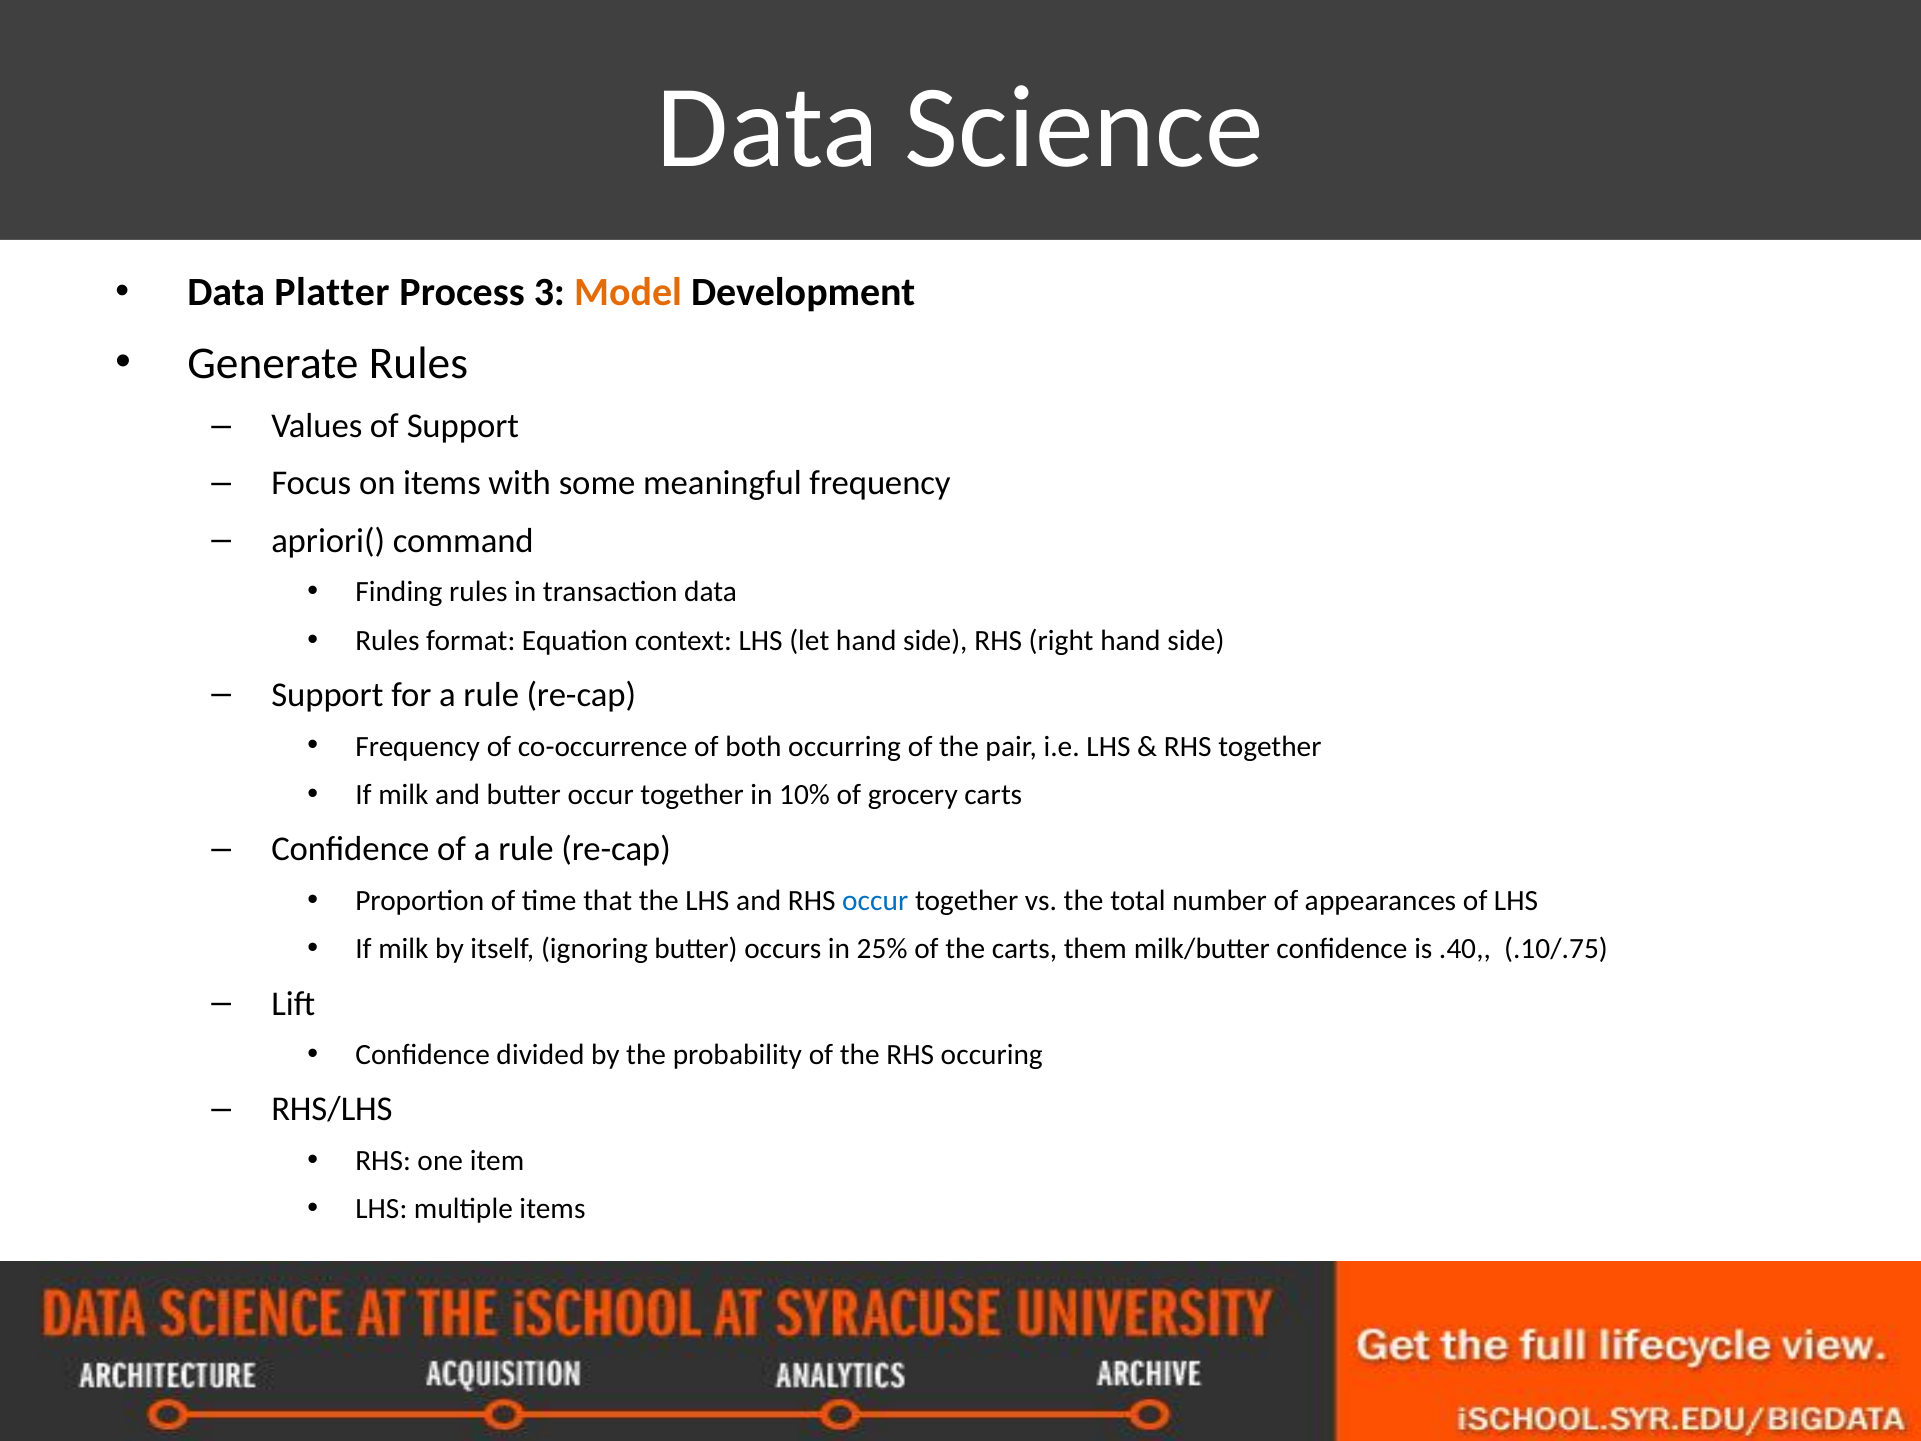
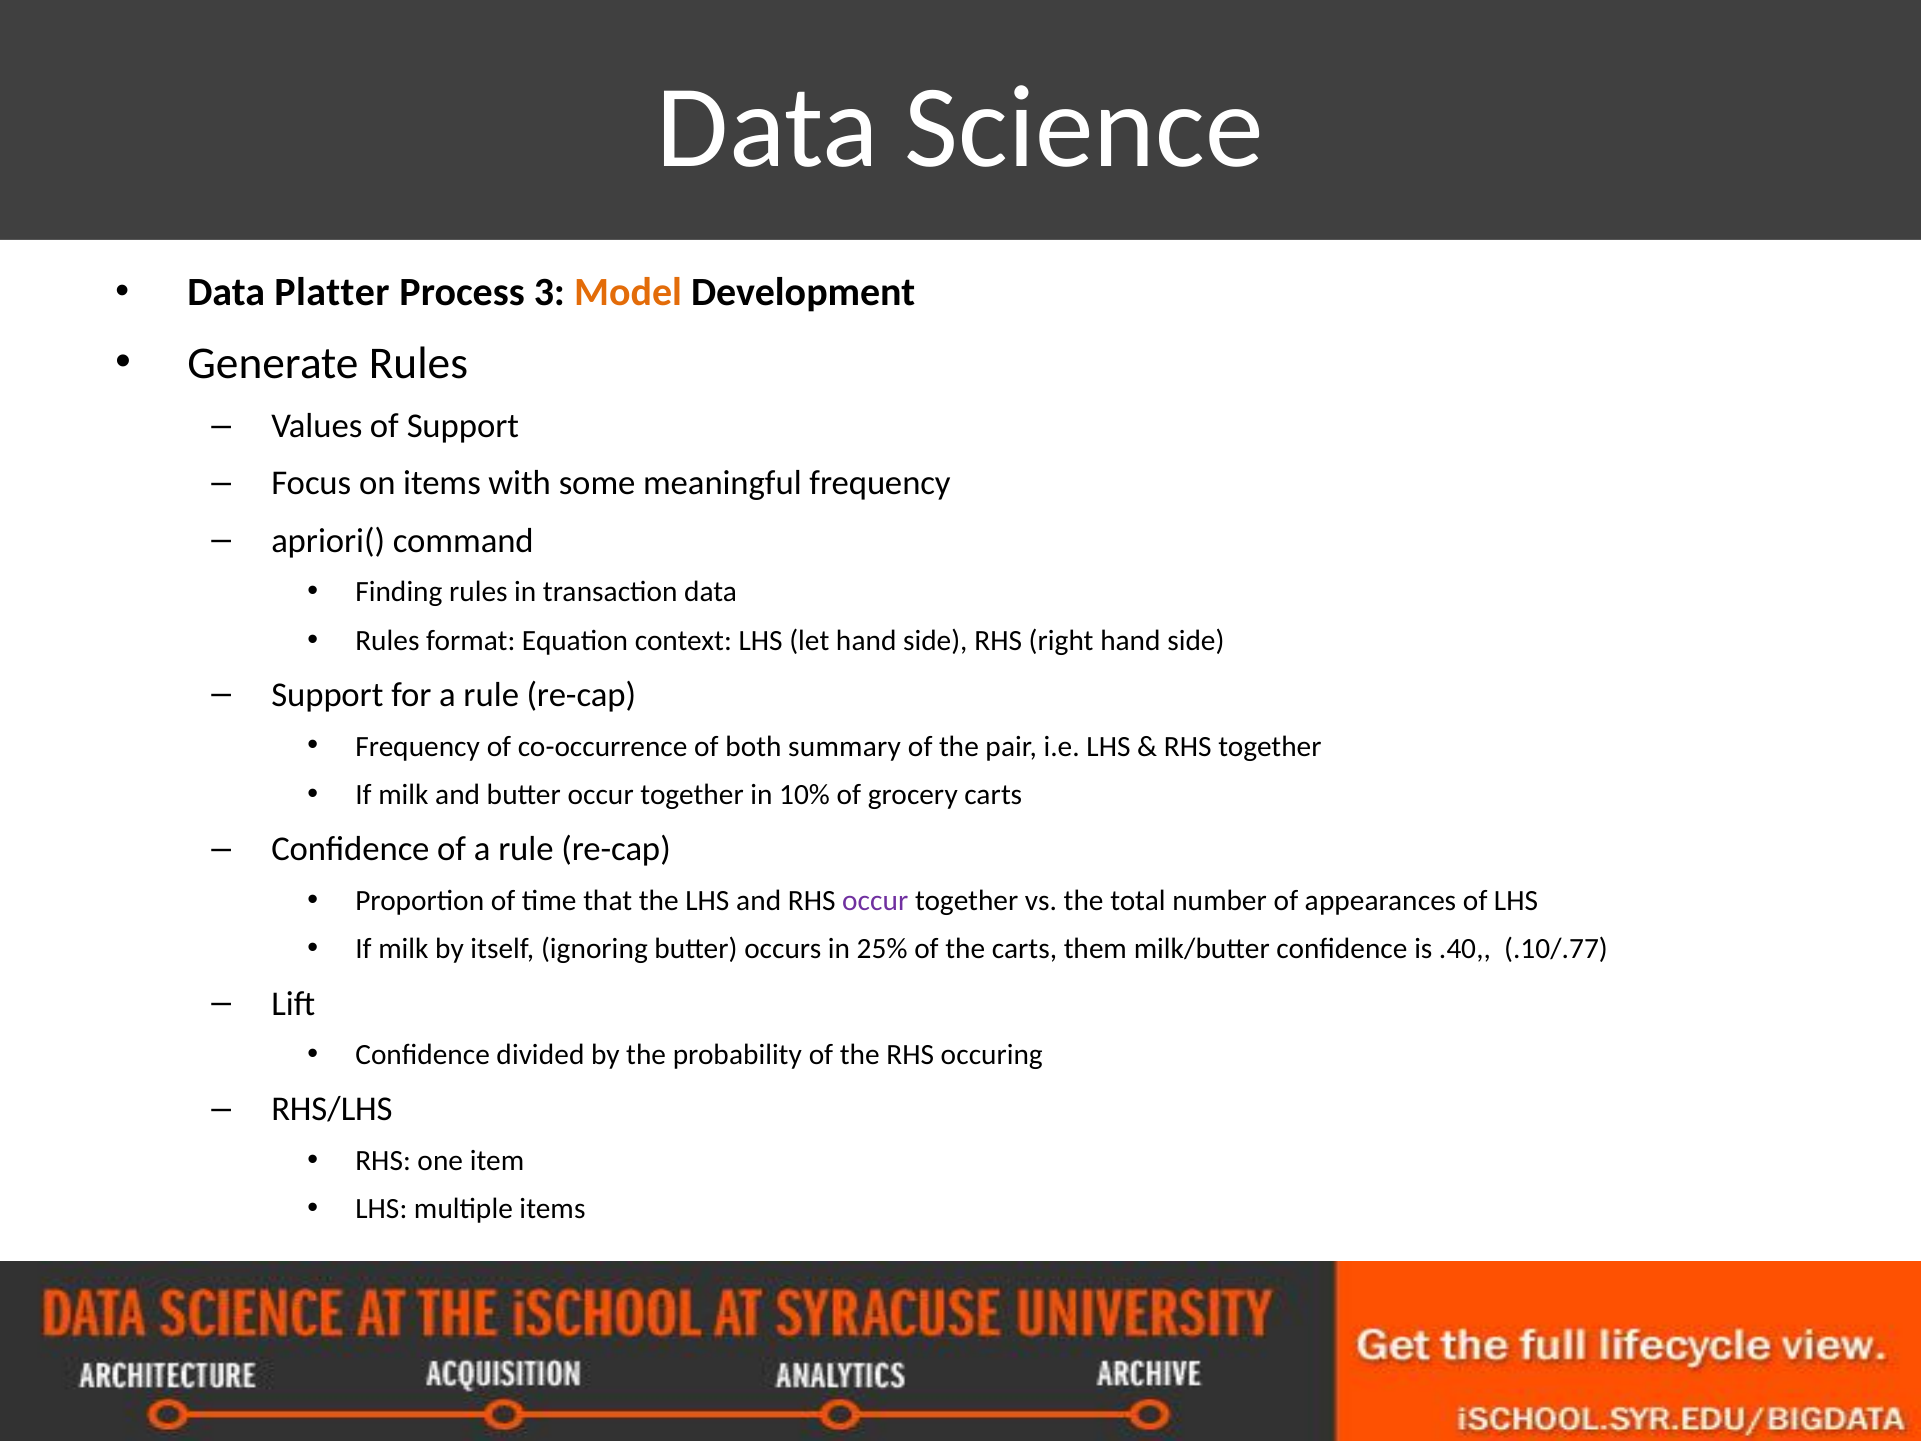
occurring: occurring -> summary
occur at (875, 901) colour: blue -> purple
.10/.75: .10/.75 -> .10/.77
